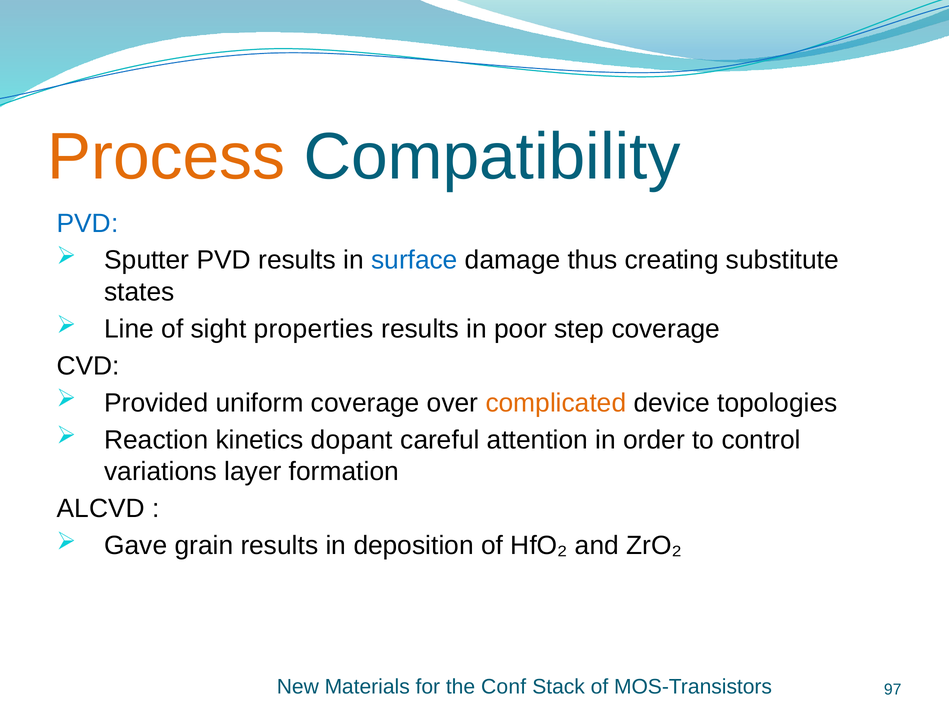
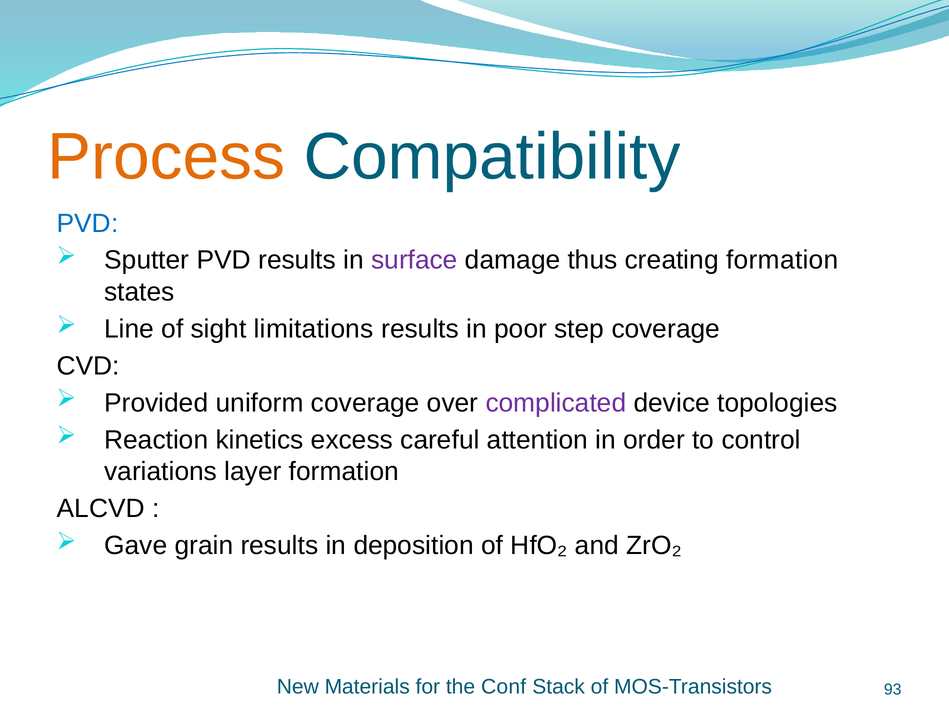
surface colour: blue -> purple
creating substitute: substitute -> formation
properties: properties -> limitations
complicated colour: orange -> purple
dopant: dopant -> excess
97: 97 -> 93
